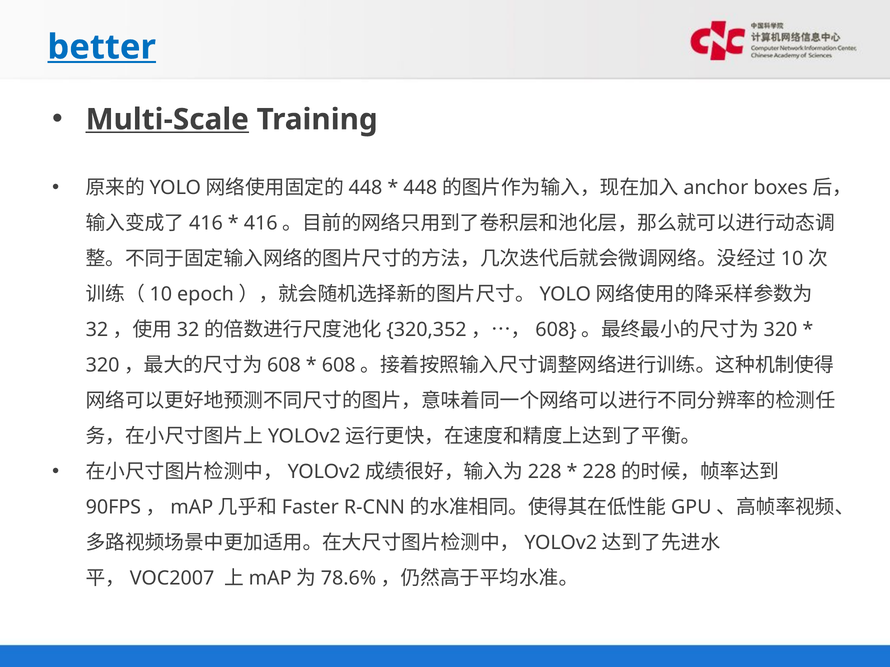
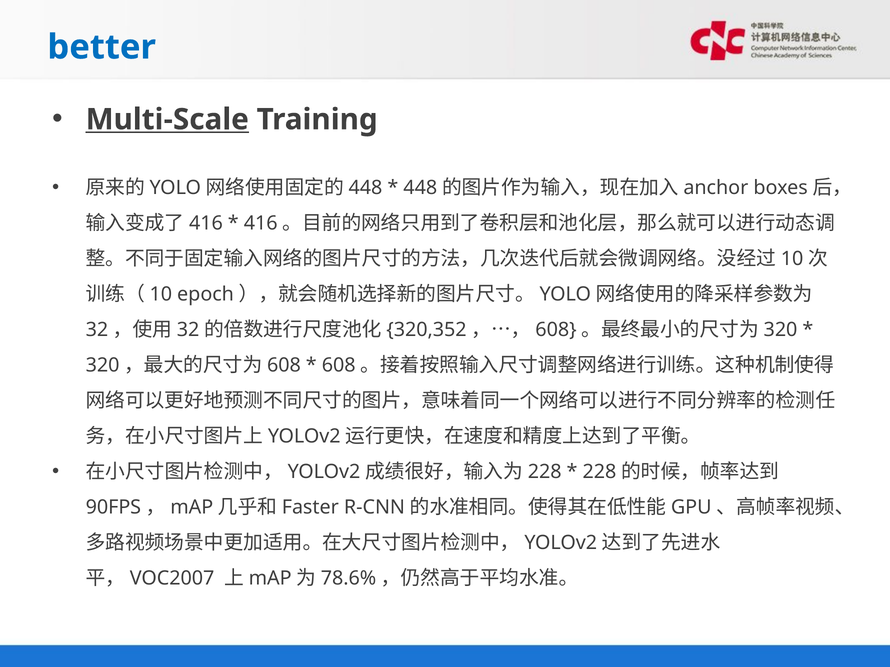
better underline: present -> none
